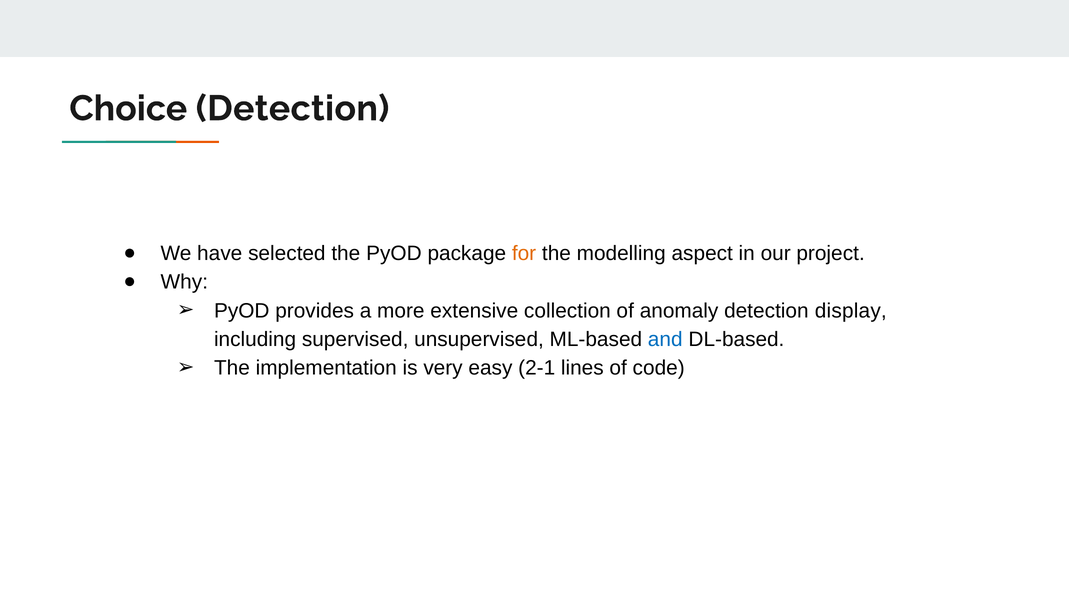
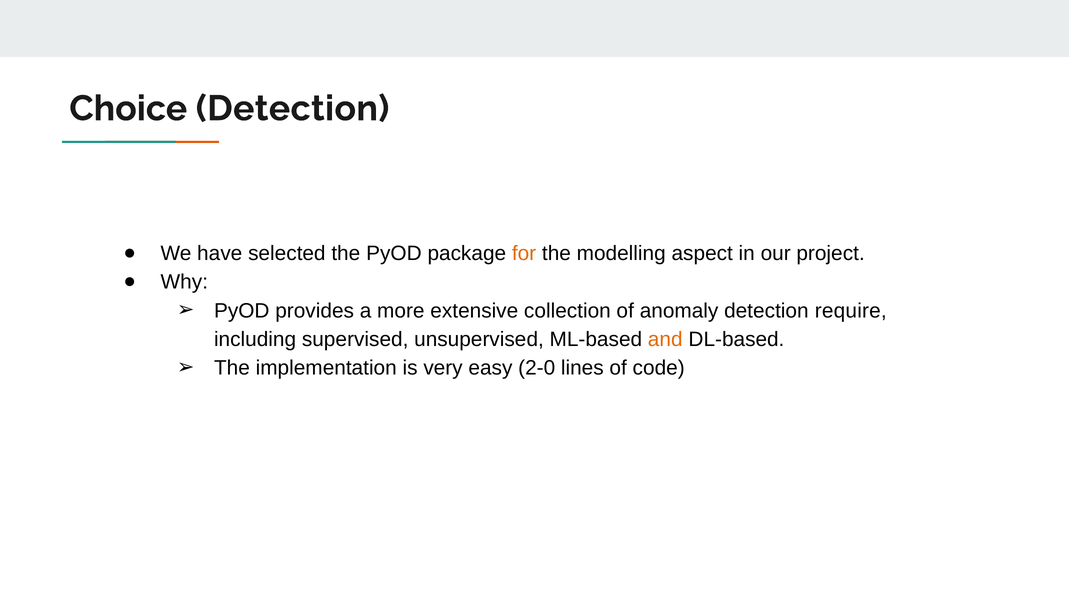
display: display -> require
and colour: blue -> orange
2-1: 2-1 -> 2-0
